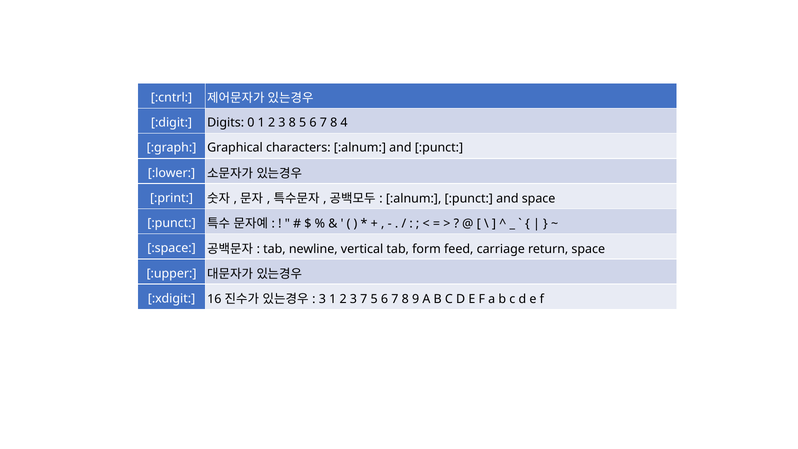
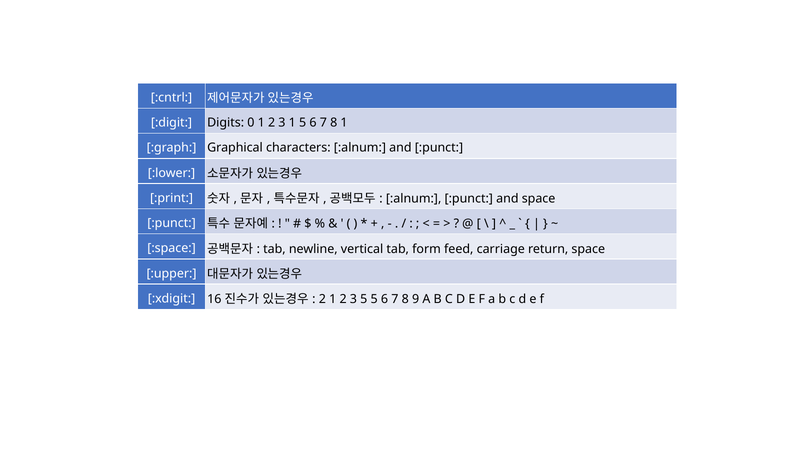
3 8: 8 -> 1
8 4: 4 -> 1
3 at (322, 299): 3 -> 2
3 7: 7 -> 5
